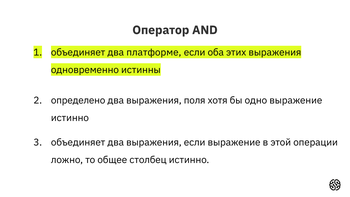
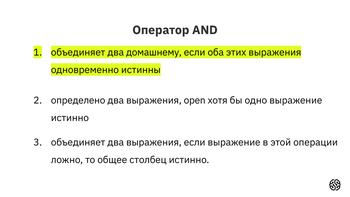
платформе: платформе -> домашнему
поля: поля -> open
